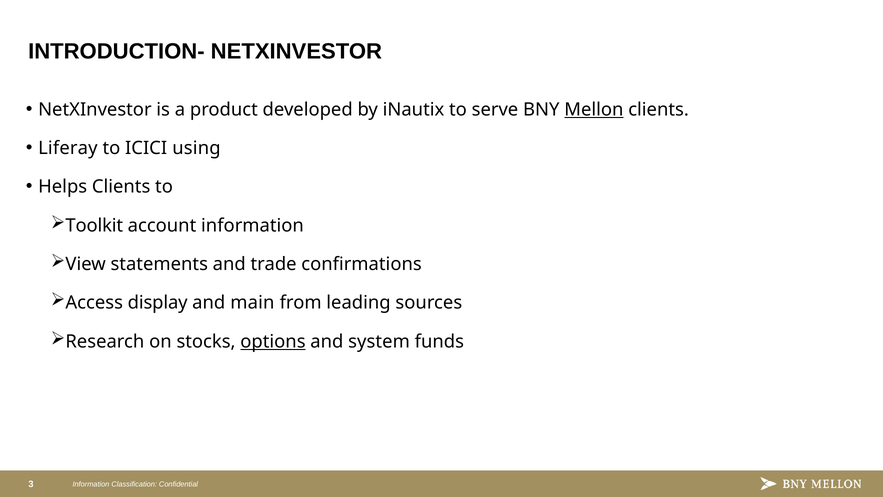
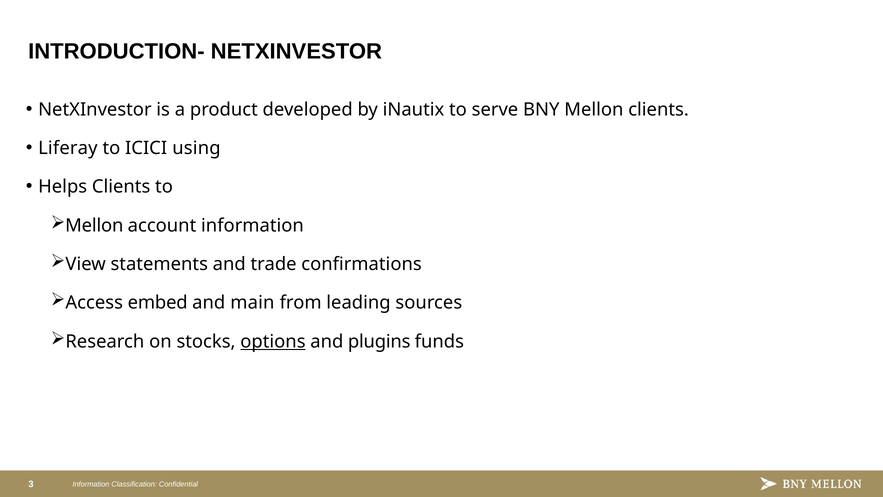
Mellon at (594, 109) underline: present -> none
Toolkit at (94, 225): Toolkit -> Mellon
display: display -> embed
system: system -> plugins
